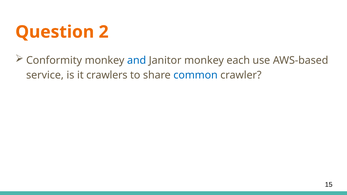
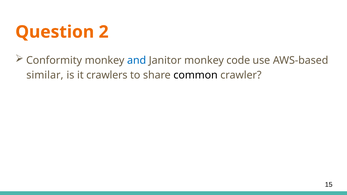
each: each -> code
service: service -> similar
common colour: blue -> black
